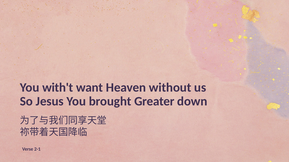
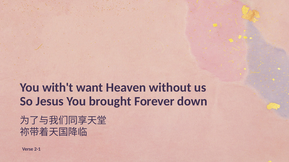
Greater: Greater -> Forever
